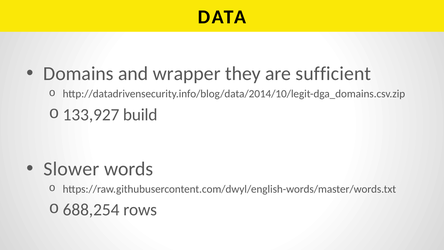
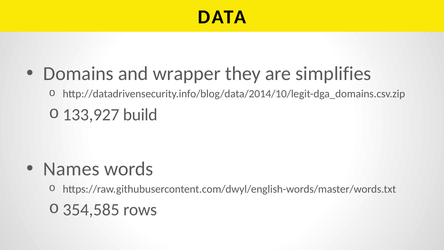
sufficient: sufficient -> simplifies
Slower: Slower -> Names
688,254: 688,254 -> 354,585
